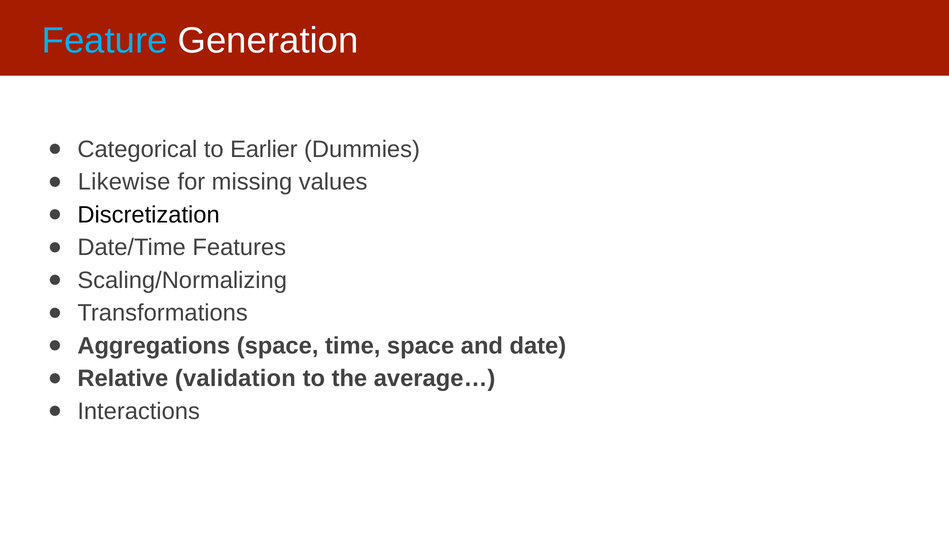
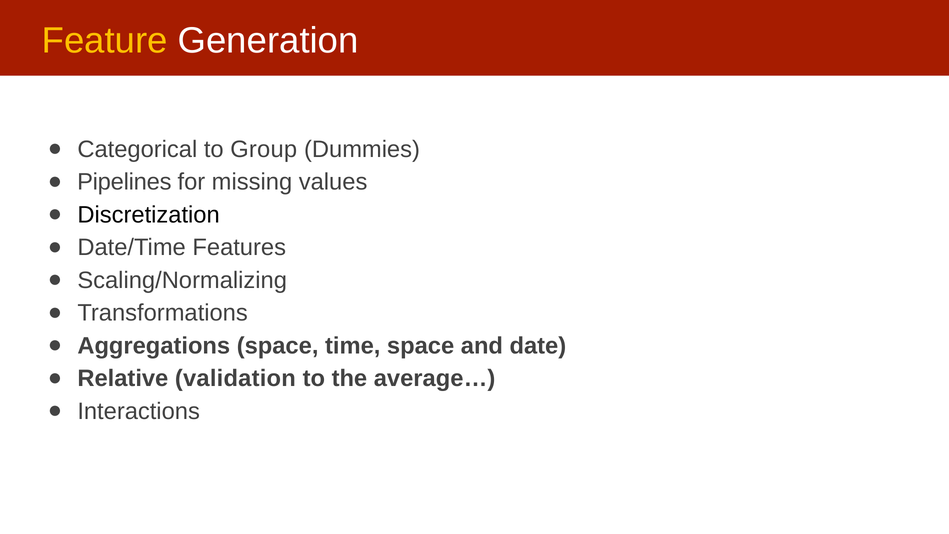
Feature colour: light blue -> yellow
Earlier: Earlier -> Group
Likewise: Likewise -> Pipelines
